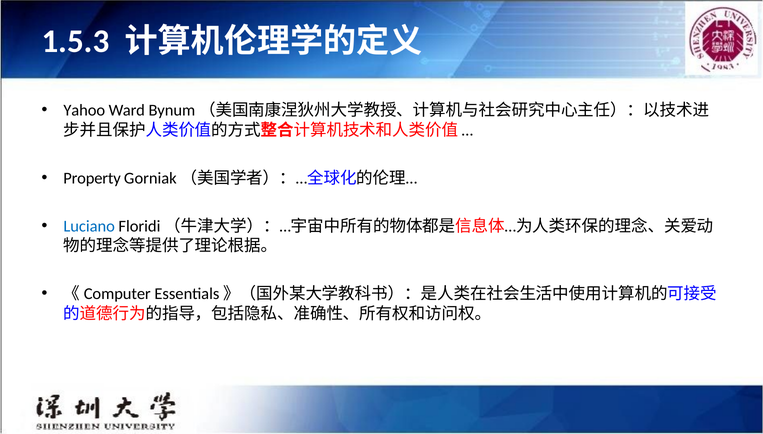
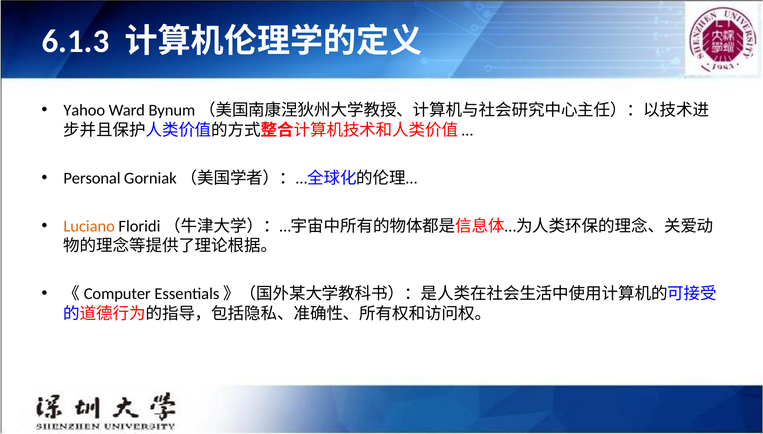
1.5.3: 1.5.3 -> 6.1.3
Property: Property -> Personal
Luciano colour: blue -> orange
